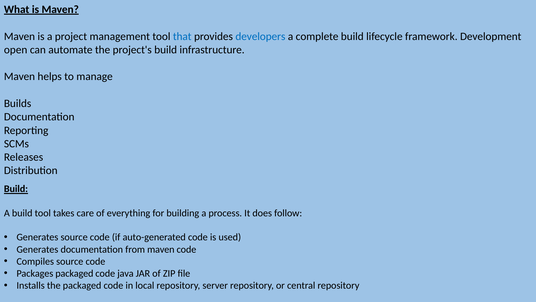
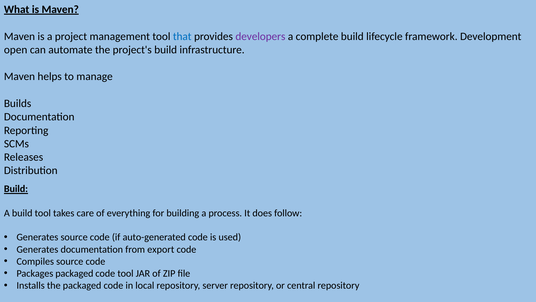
developers colour: blue -> purple
from maven: maven -> export
code java: java -> tool
